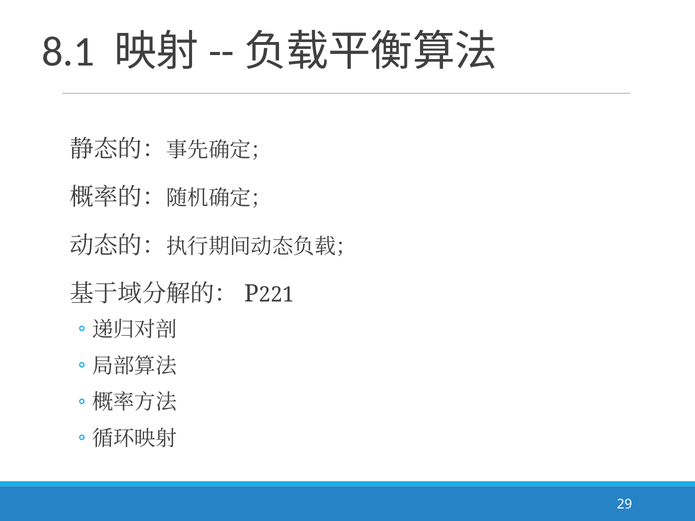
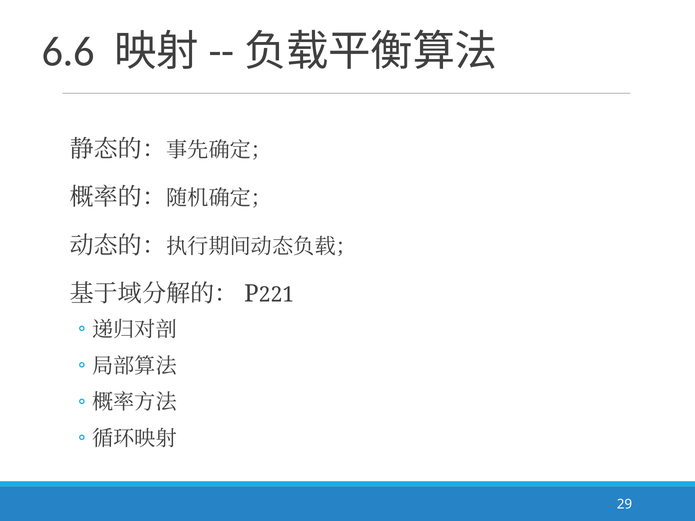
8.1: 8.1 -> 6.6
